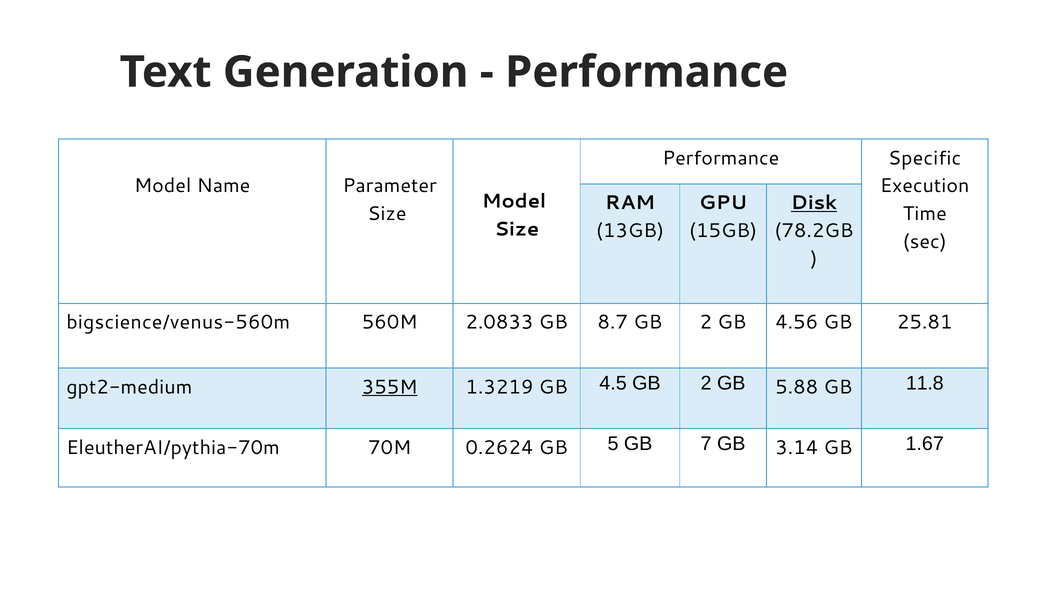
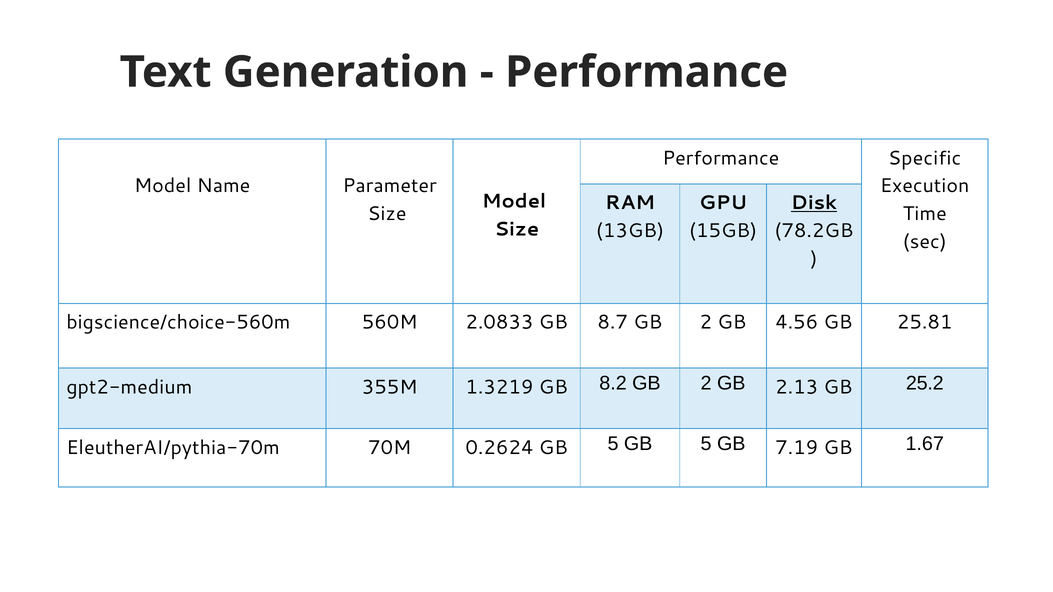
bigscience/venus-560m: bigscience/venus-560m -> bigscience/choice-560m
355M underline: present -> none
4.5: 4.5 -> 8.2
5.88: 5.88 -> 2.13
11.8: 11.8 -> 25.2
5 GB 7: 7 -> 5
3.14: 3.14 -> 7.19
